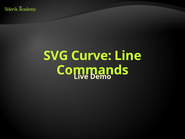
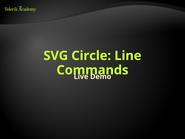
Curve: Curve -> Circle
